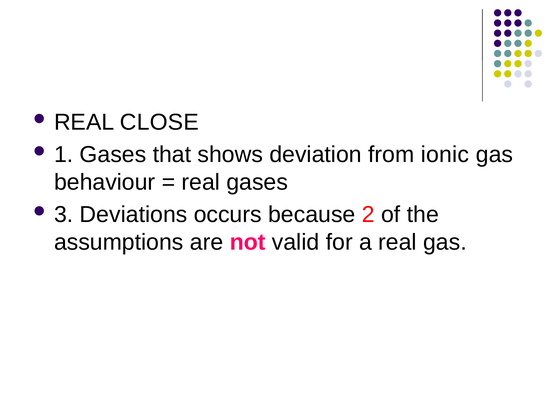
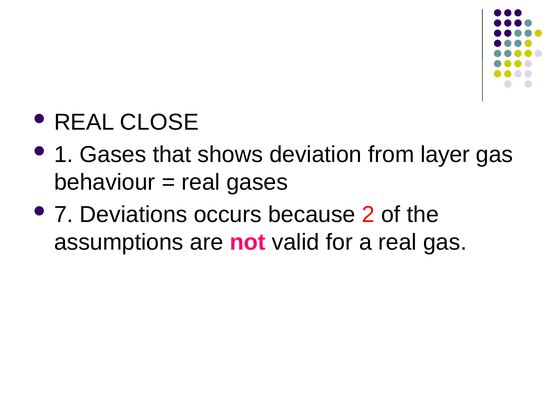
ionic: ionic -> layer
3: 3 -> 7
